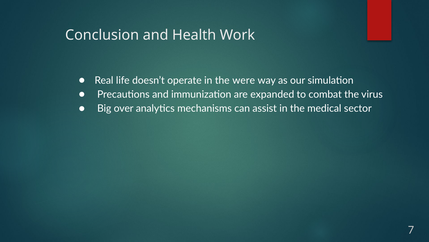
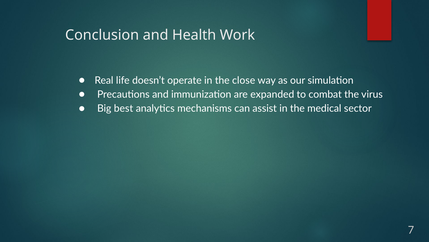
were: were -> close
over: over -> best
